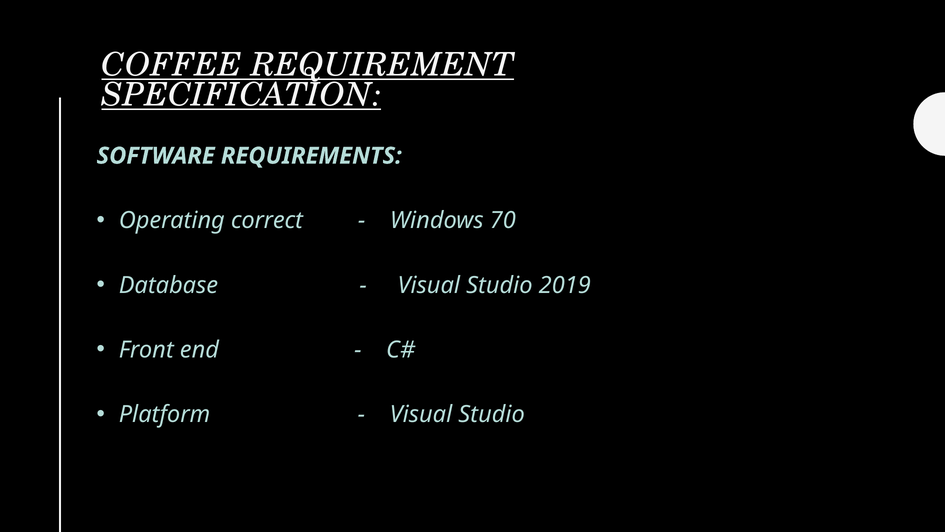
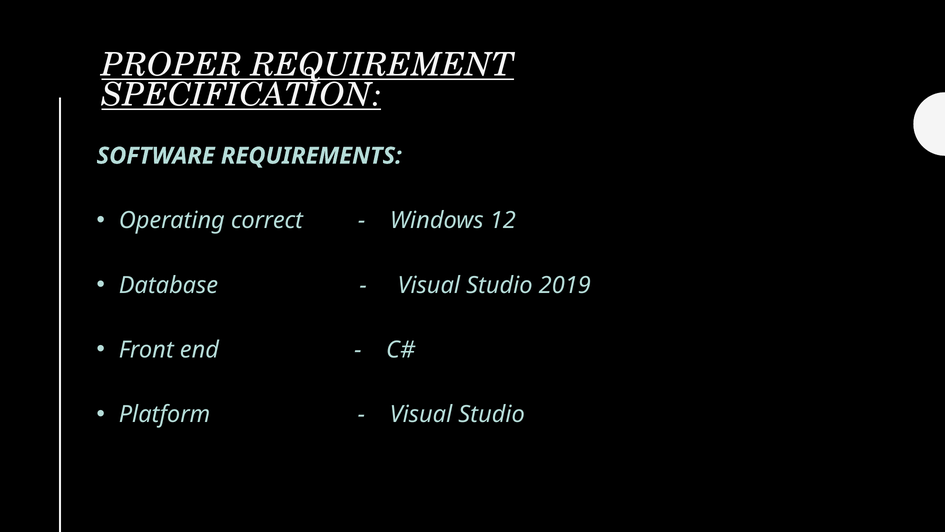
COFFEE: COFFEE -> PROPER
70: 70 -> 12
